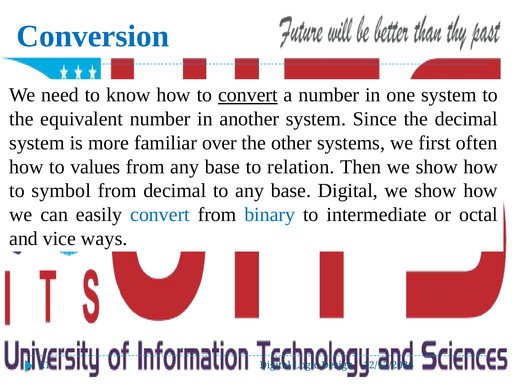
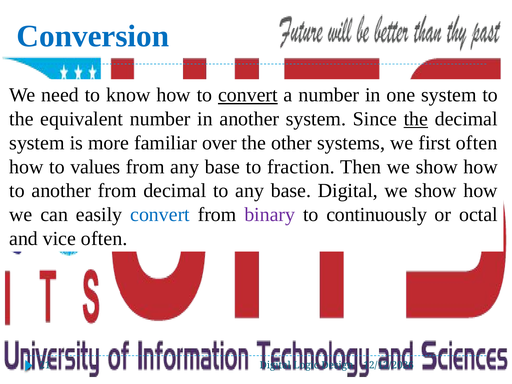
the at (416, 119) underline: none -> present
relation: relation -> fraction
to symbol: symbol -> another
binary colour: blue -> purple
intermediate: intermediate -> continuously
vice ways: ways -> often
